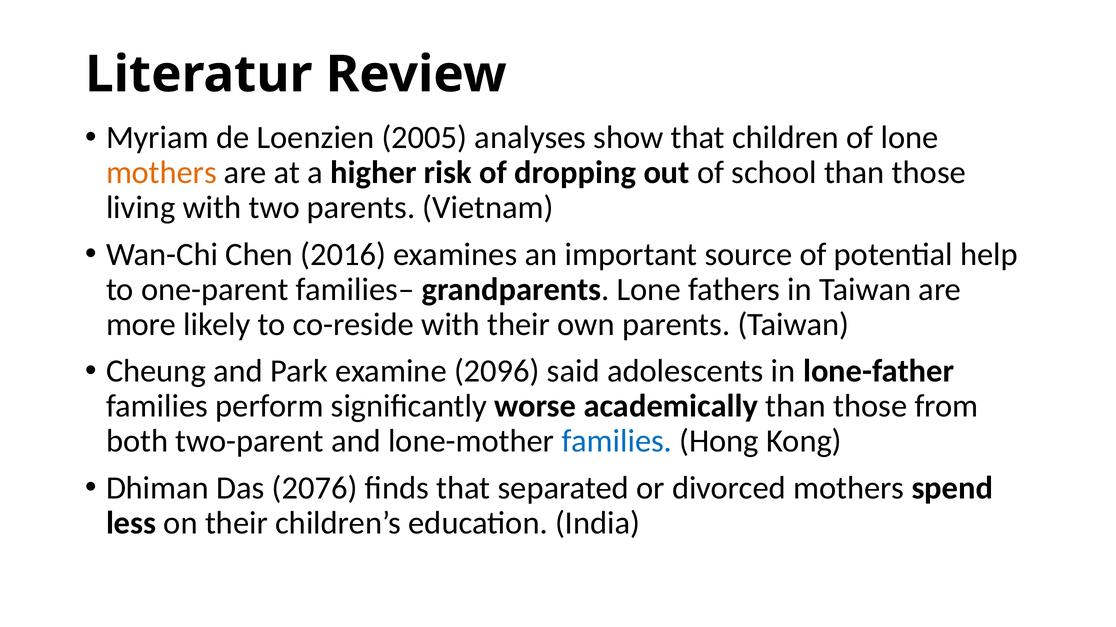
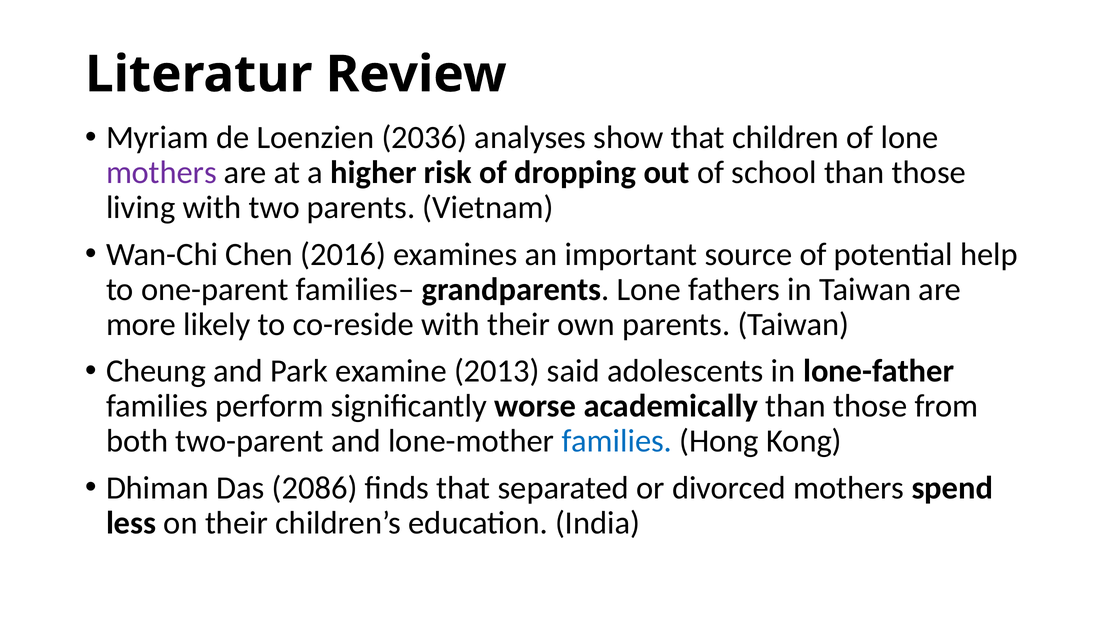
2005: 2005 -> 2036
mothers at (161, 173) colour: orange -> purple
2096: 2096 -> 2013
2076: 2076 -> 2086
